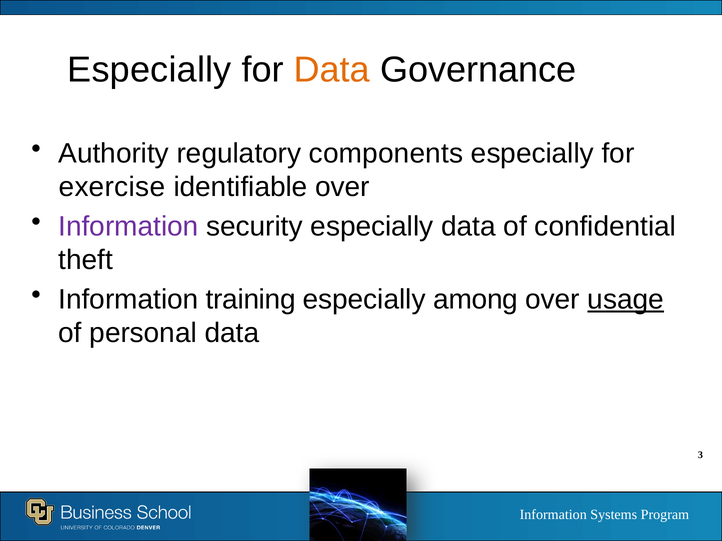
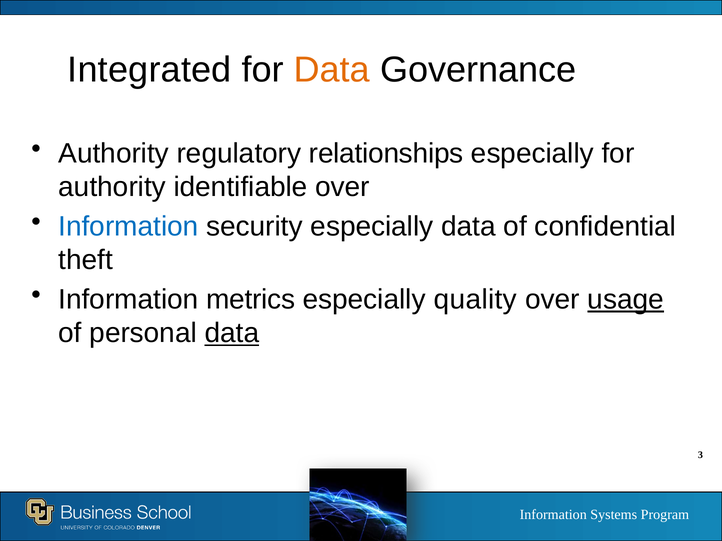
Especially at (149, 70): Especially -> Integrated
components: components -> relationships
exercise at (112, 187): exercise -> authority
Information at (128, 227) colour: purple -> blue
training: training -> metrics
among: among -> quality
data at (232, 333) underline: none -> present
